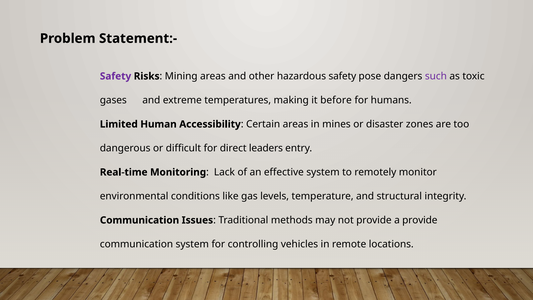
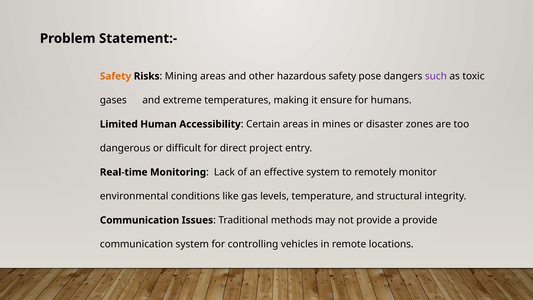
Safety at (116, 76) colour: purple -> orange
before: before -> ensure
leaders: leaders -> project
